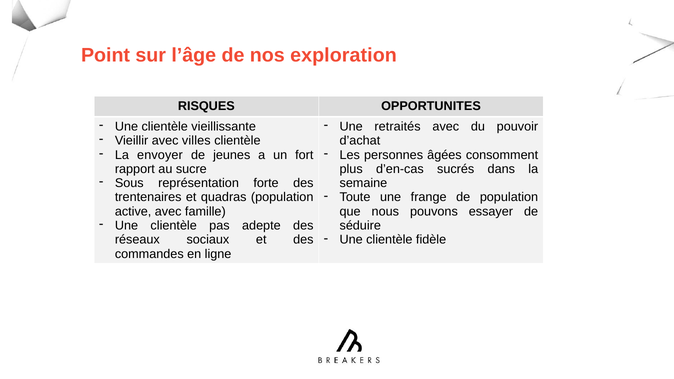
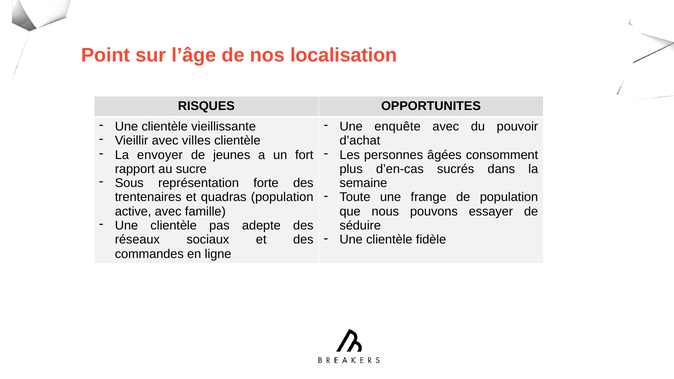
exploration: exploration -> localisation
retraités: retraités -> enquête
